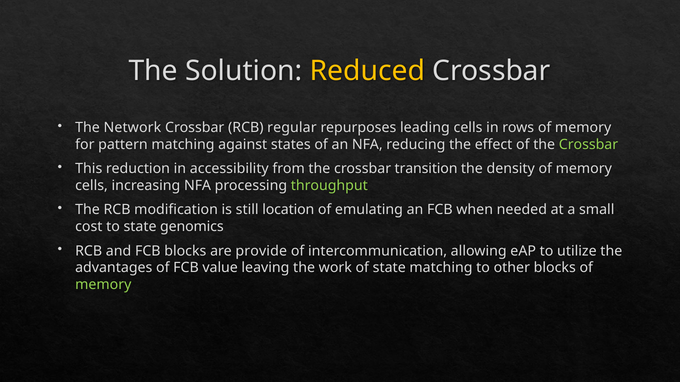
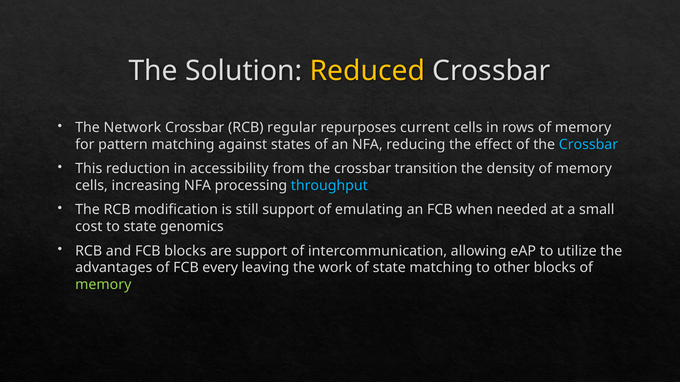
leading: leading -> current
Crossbar at (588, 145) colour: light green -> light blue
throughput colour: light green -> light blue
still location: location -> support
are provide: provide -> support
value: value -> every
